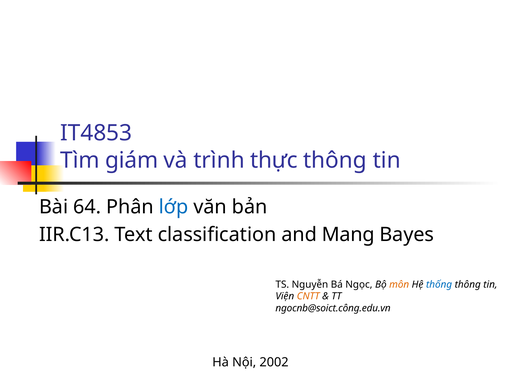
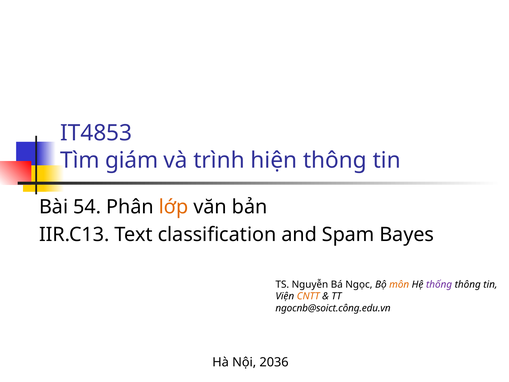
thực: thực -> hiện
64: 64 -> 54
lớp colour: blue -> orange
Mang: Mang -> Spam
thống colour: blue -> purple
2002: 2002 -> 2036
